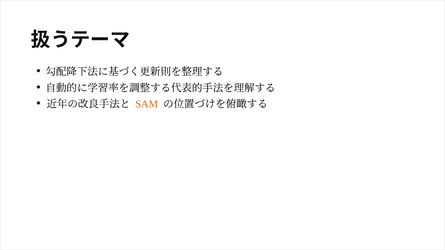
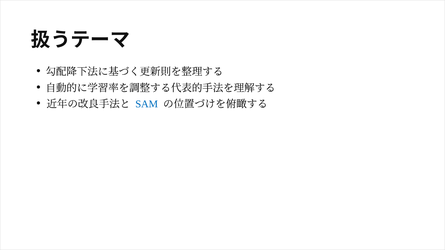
SAM colour: orange -> blue
